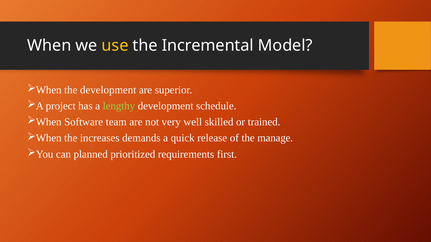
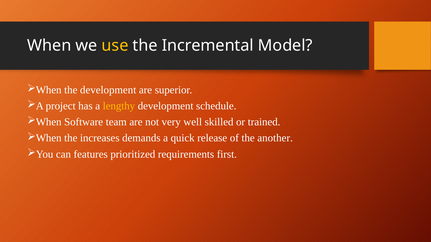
lengthy colour: light green -> yellow
manage: manage -> another
planned: planned -> features
